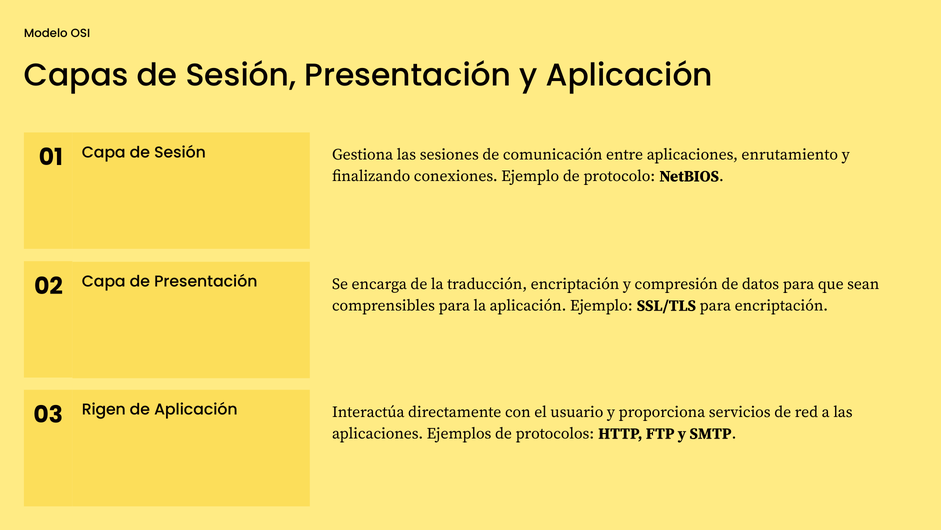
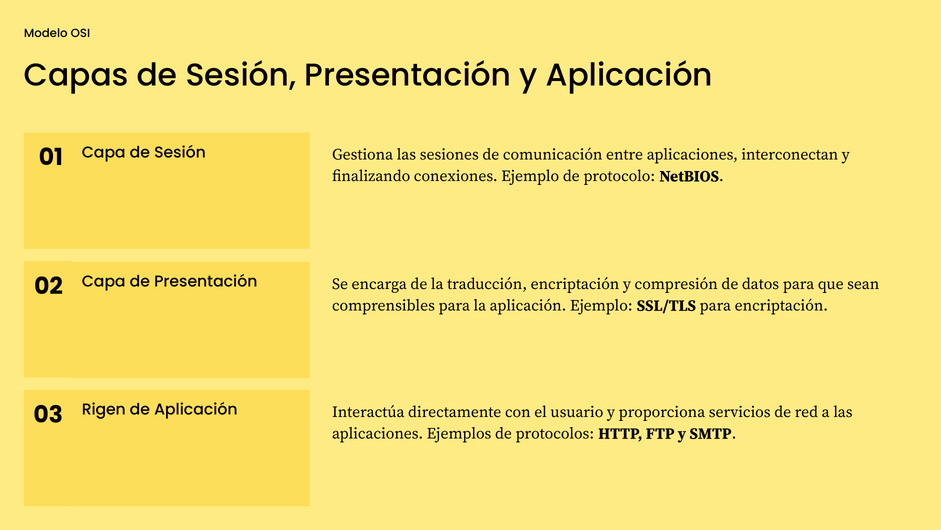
enrutamiento: enrutamiento -> interconectan
